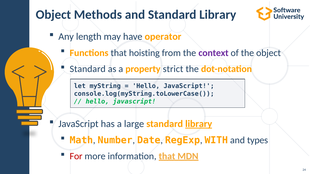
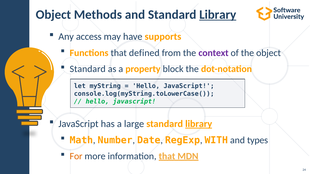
Library at (218, 15) underline: none -> present
length: length -> access
operator: operator -> supports
hoisting: hoisting -> defined
strict: strict -> block
For colour: red -> orange
